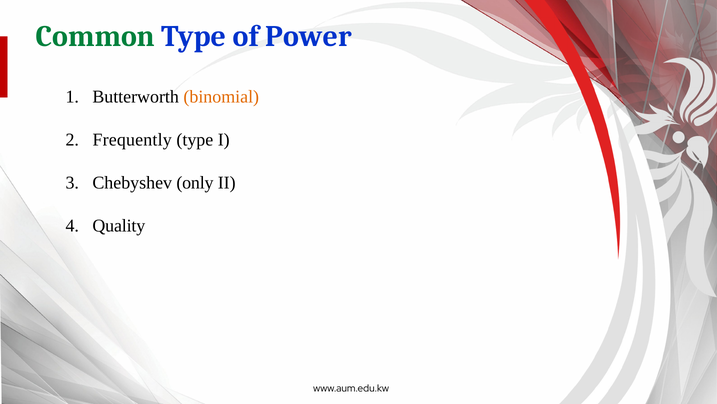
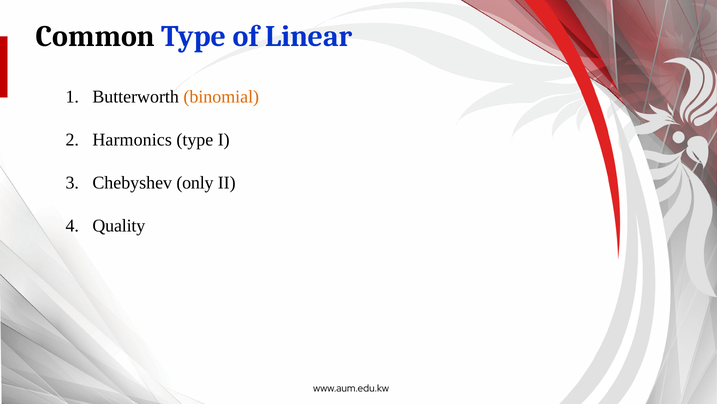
Common colour: green -> black
Power: Power -> Linear
Frequently: Frequently -> Harmonics
